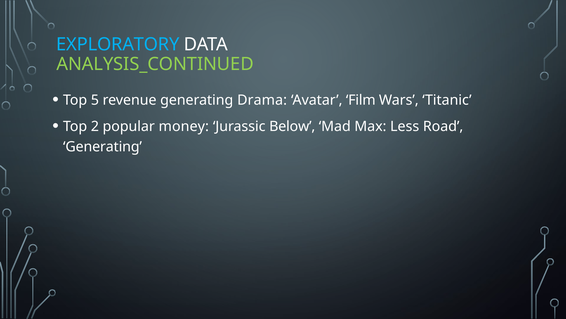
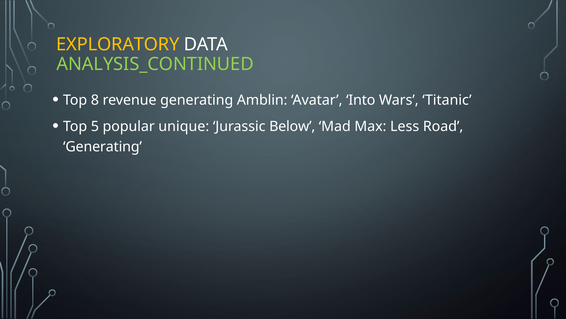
EXPLORATORY colour: light blue -> yellow
5: 5 -> 8
Drama: Drama -> Amblin
Film: Film -> Into
2: 2 -> 5
money: money -> unique
